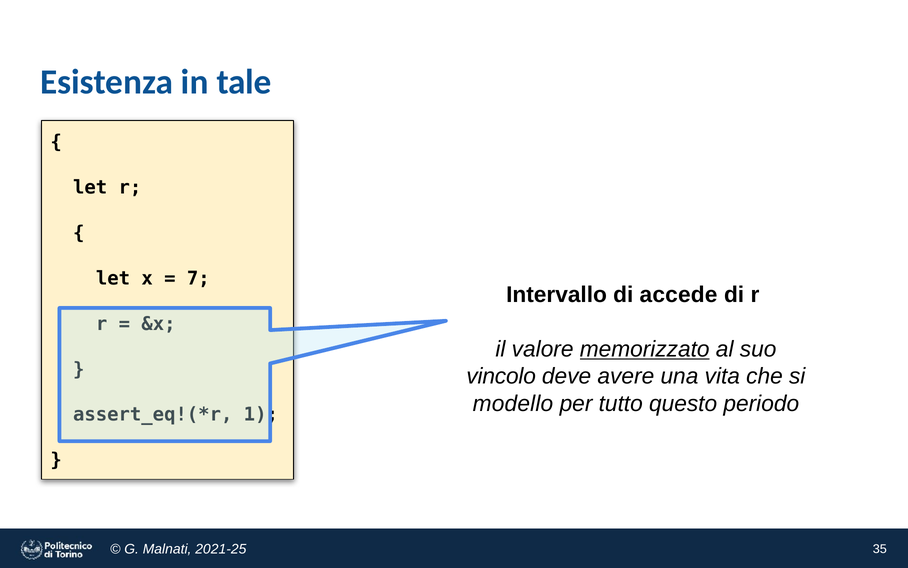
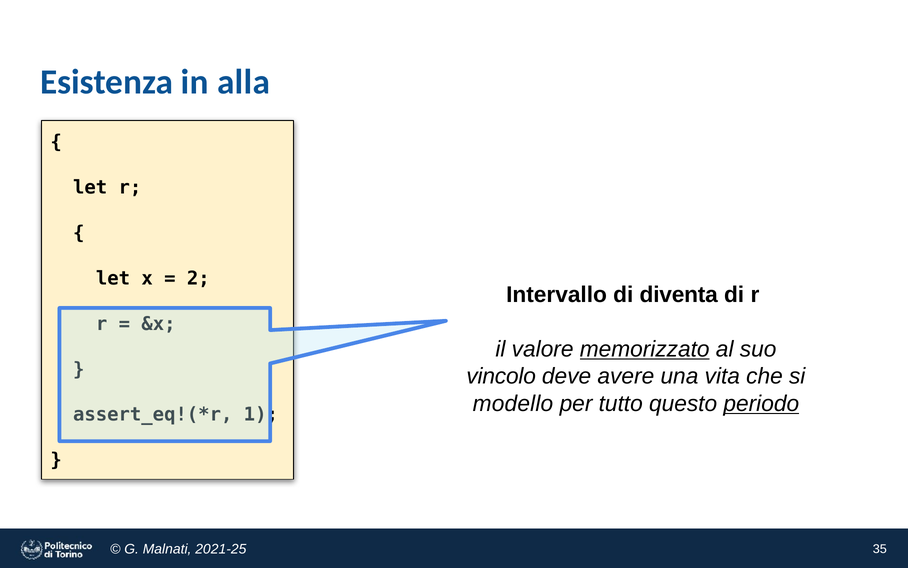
tale: tale -> alla
7: 7 -> 2
accede: accede -> diventa
periodo underline: none -> present
